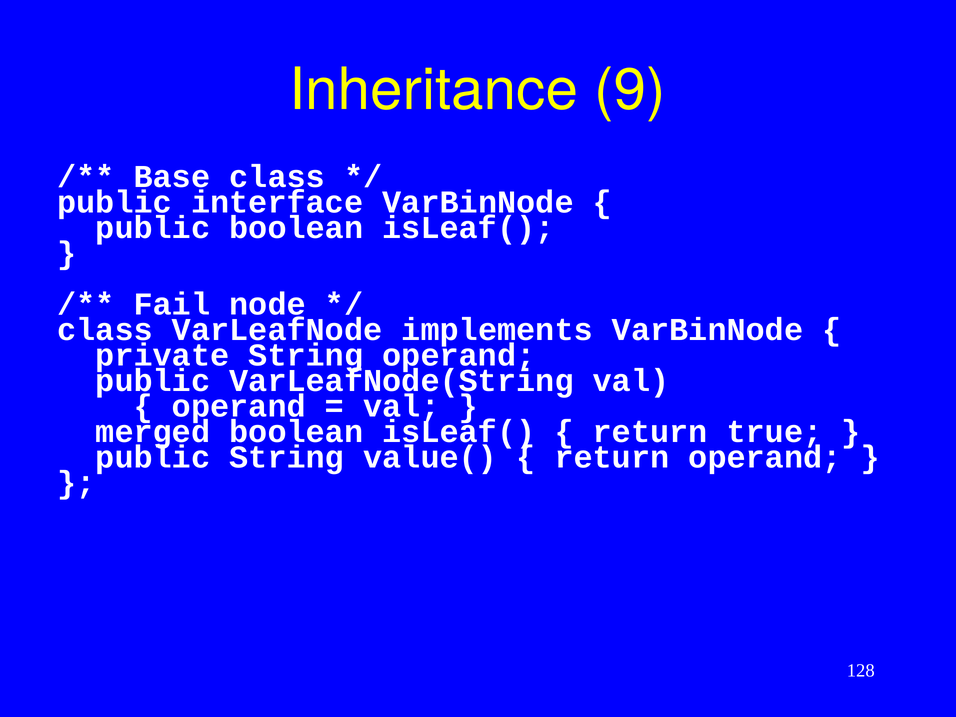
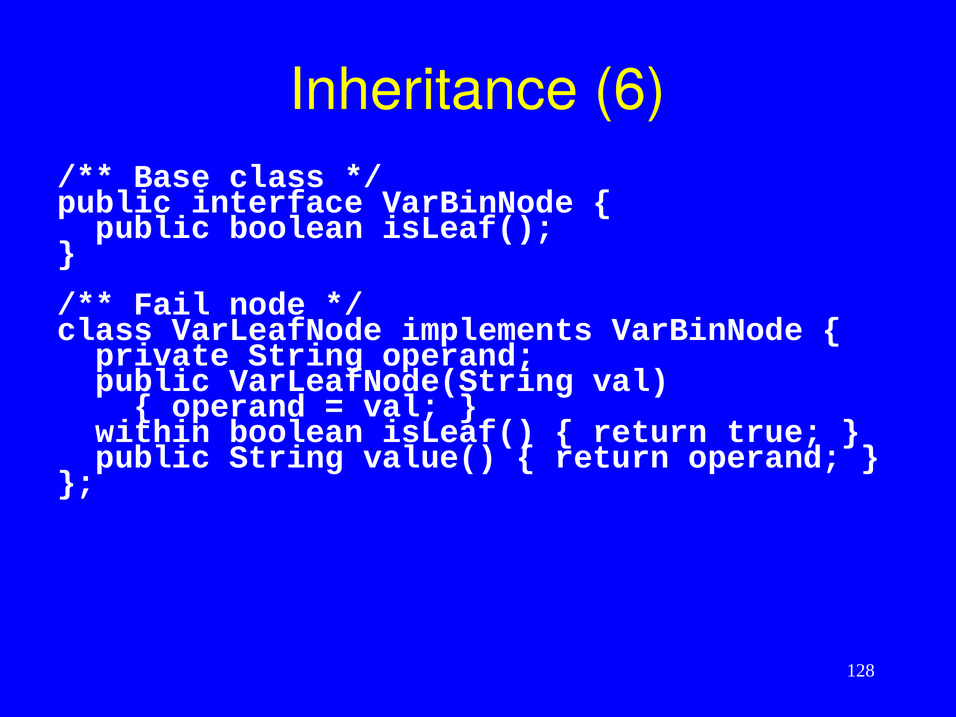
9: 9 -> 6
merged: merged -> within
